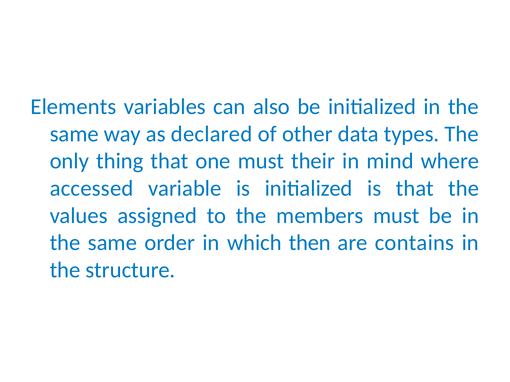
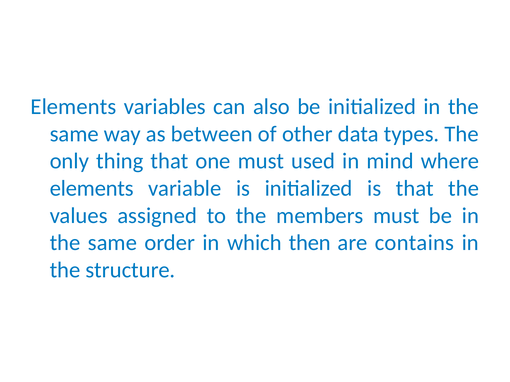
declared: declared -> between
their: their -> used
accessed at (92, 189): accessed -> elements
